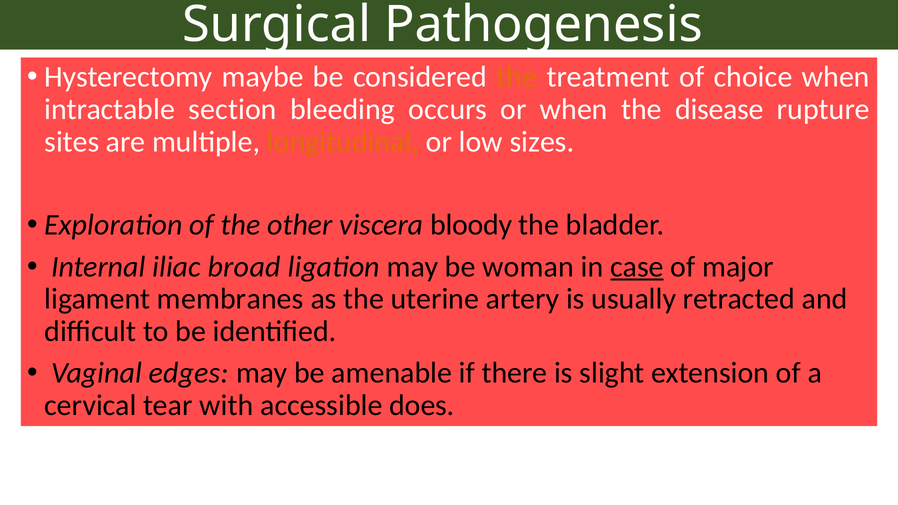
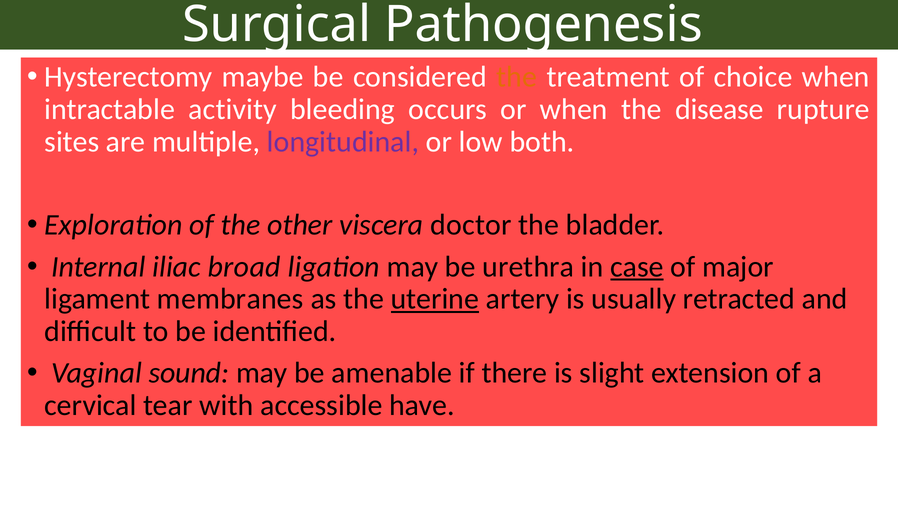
section: section -> activity
longitudinal colour: orange -> purple
sizes: sizes -> both
bloody: bloody -> doctor
woman: woman -> urethra
uterine underline: none -> present
edges: edges -> sound
does: does -> have
